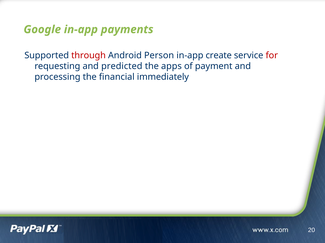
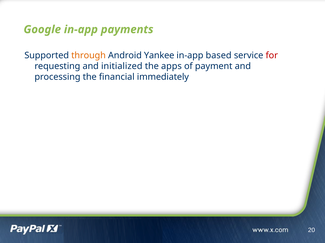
through colour: red -> orange
Person: Person -> Yankee
create: create -> based
predicted: predicted -> initialized
